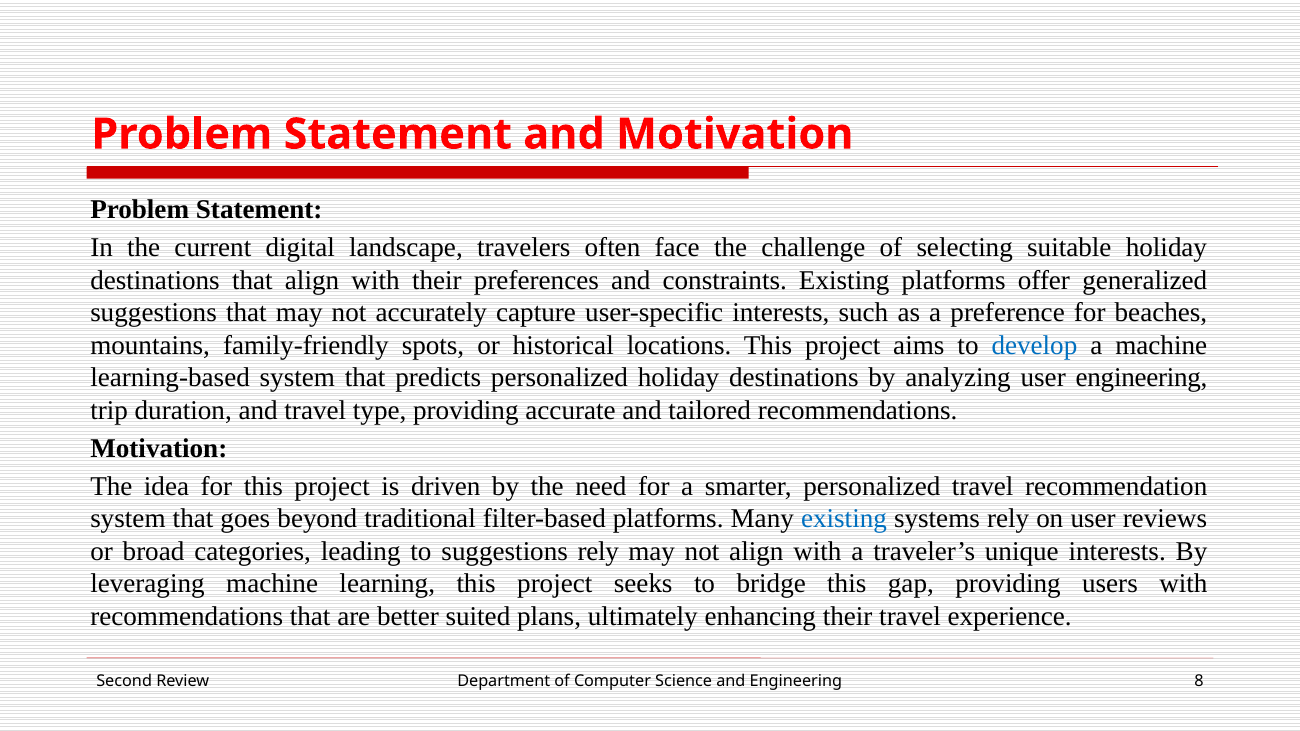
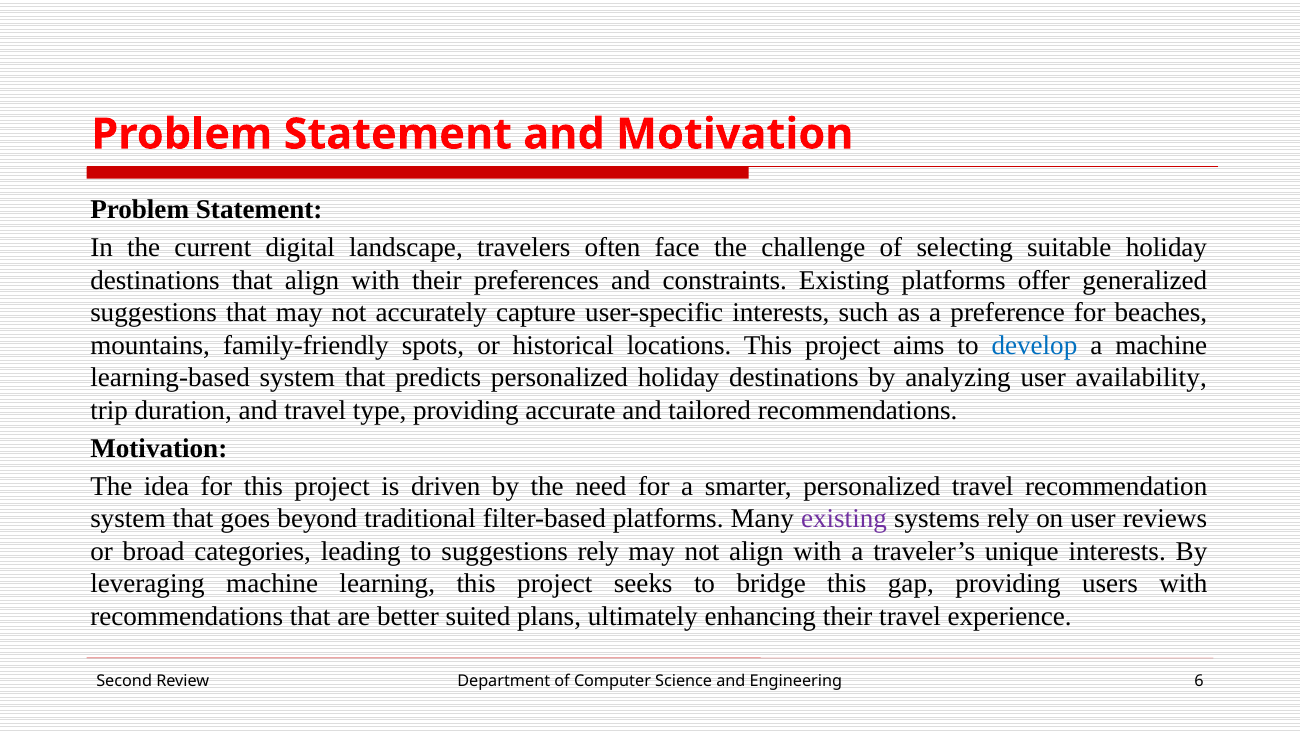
user engineering: engineering -> availability
existing at (844, 519) colour: blue -> purple
8: 8 -> 6
